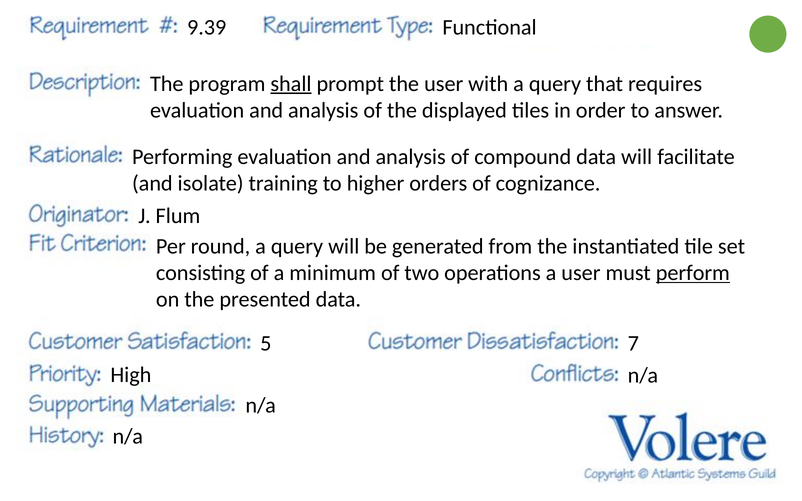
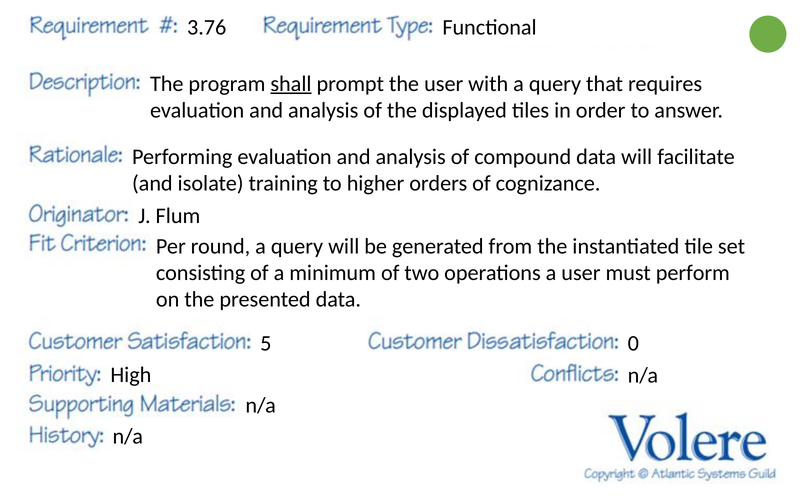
9.39: 9.39 -> 3.76
perform underline: present -> none
7: 7 -> 0
